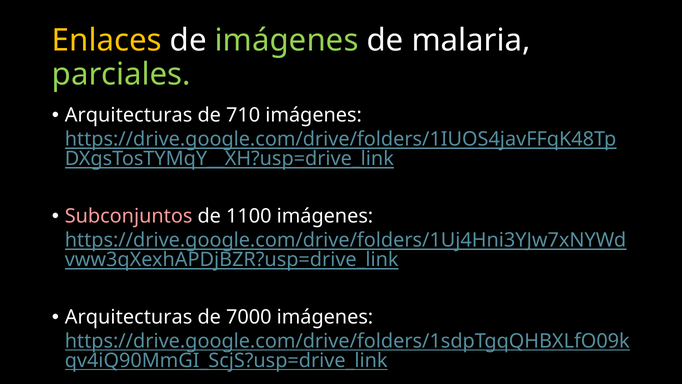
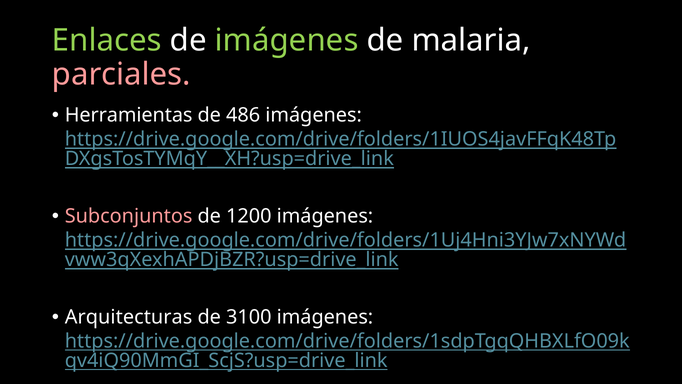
Enlaces colour: yellow -> light green
parciales colour: light green -> pink
Arquitecturas at (129, 115): Arquitecturas -> Herramientas
710: 710 -> 486
1100: 1100 -> 1200
7000: 7000 -> 3100
